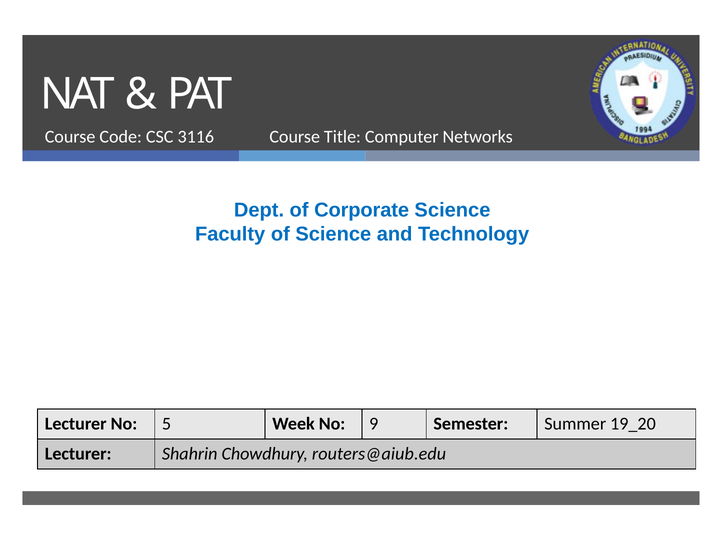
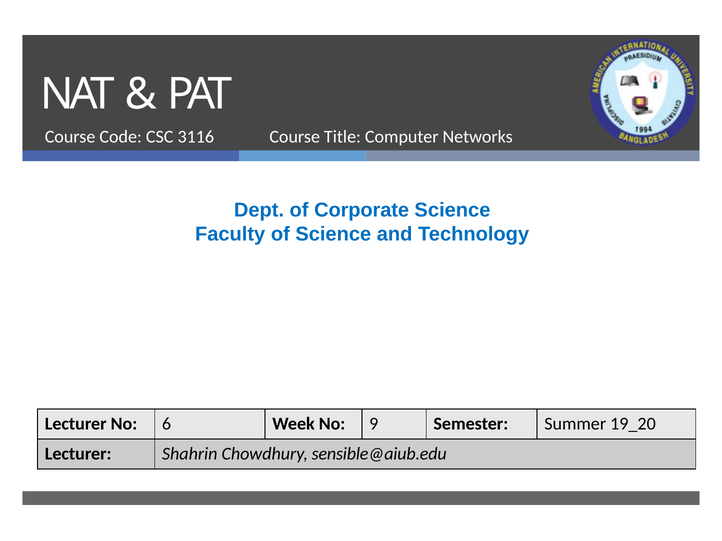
5: 5 -> 6
routers@aiub.edu: routers@aiub.edu -> sensible@aiub.edu
